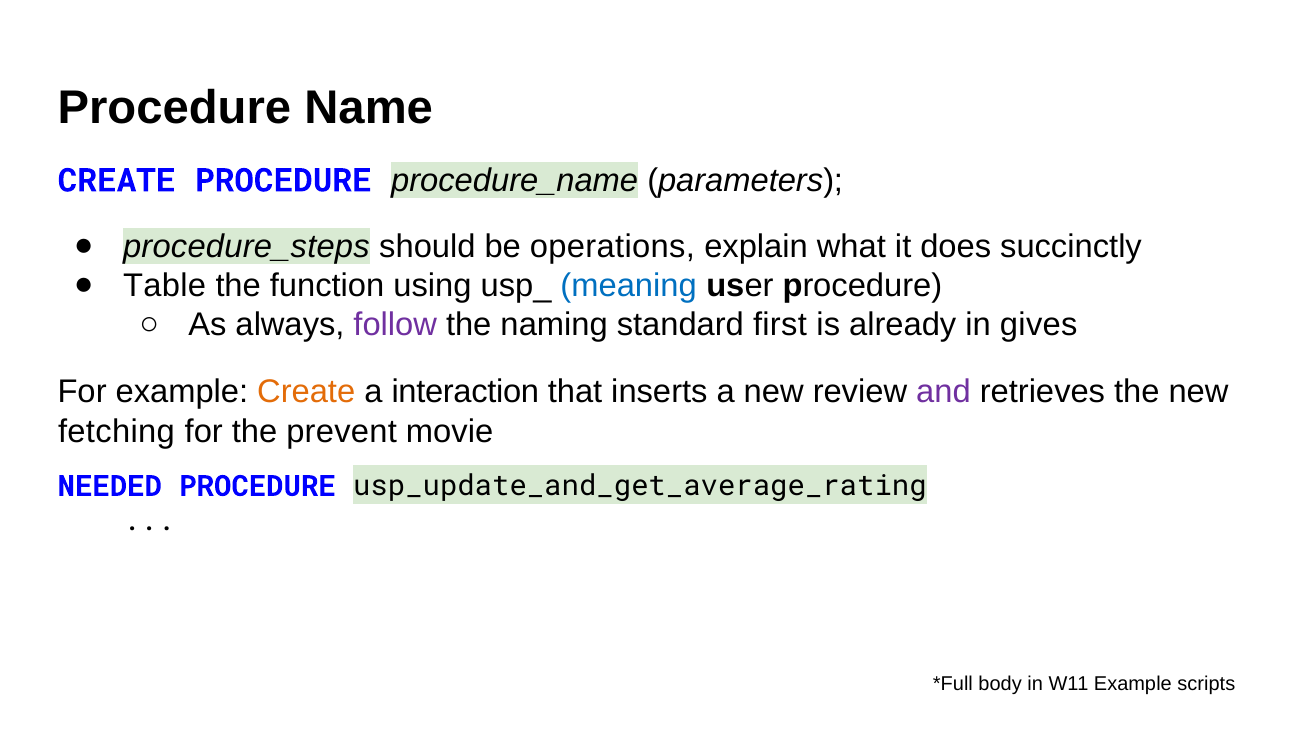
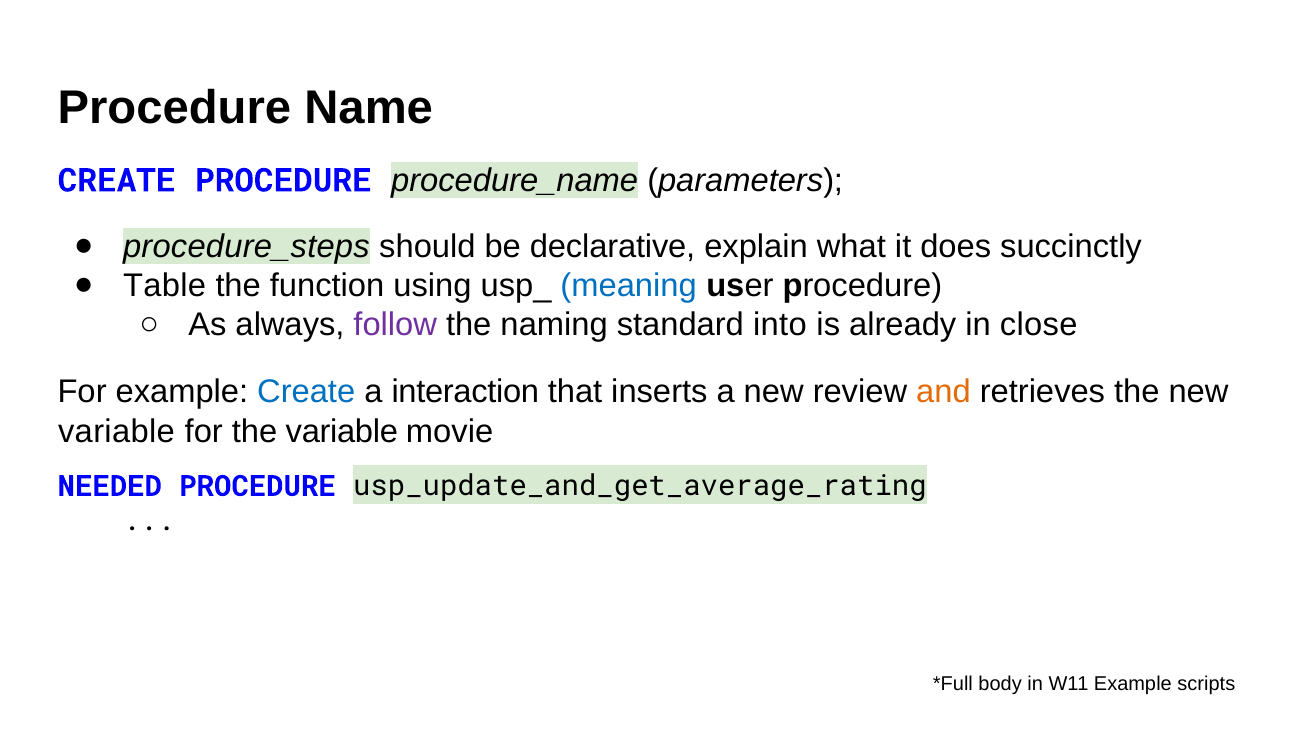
operations: operations -> declarative
first: first -> into
gives: gives -> close
Create at (306, 392) colour: orange -> blue
and colour: purple -> orange
fetching at (116, 431): fetching -> variable
the prevent: prevent -> variable
